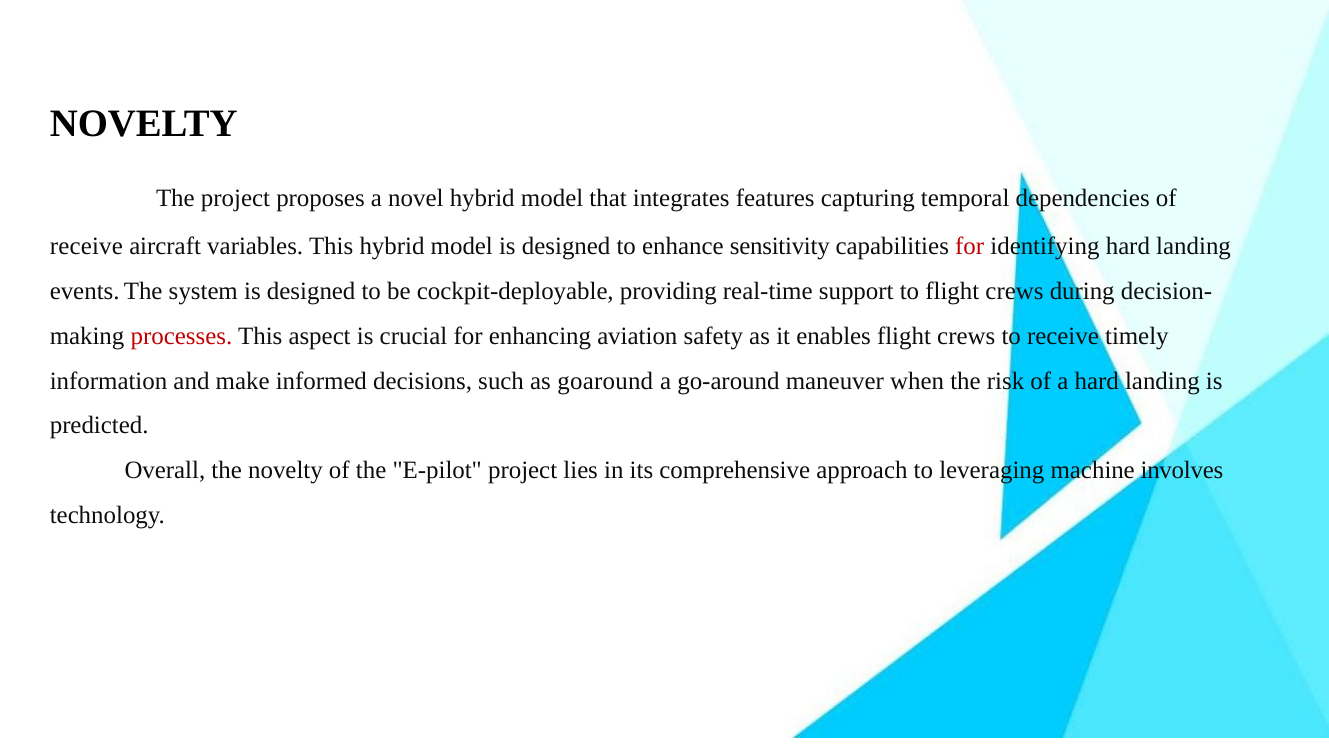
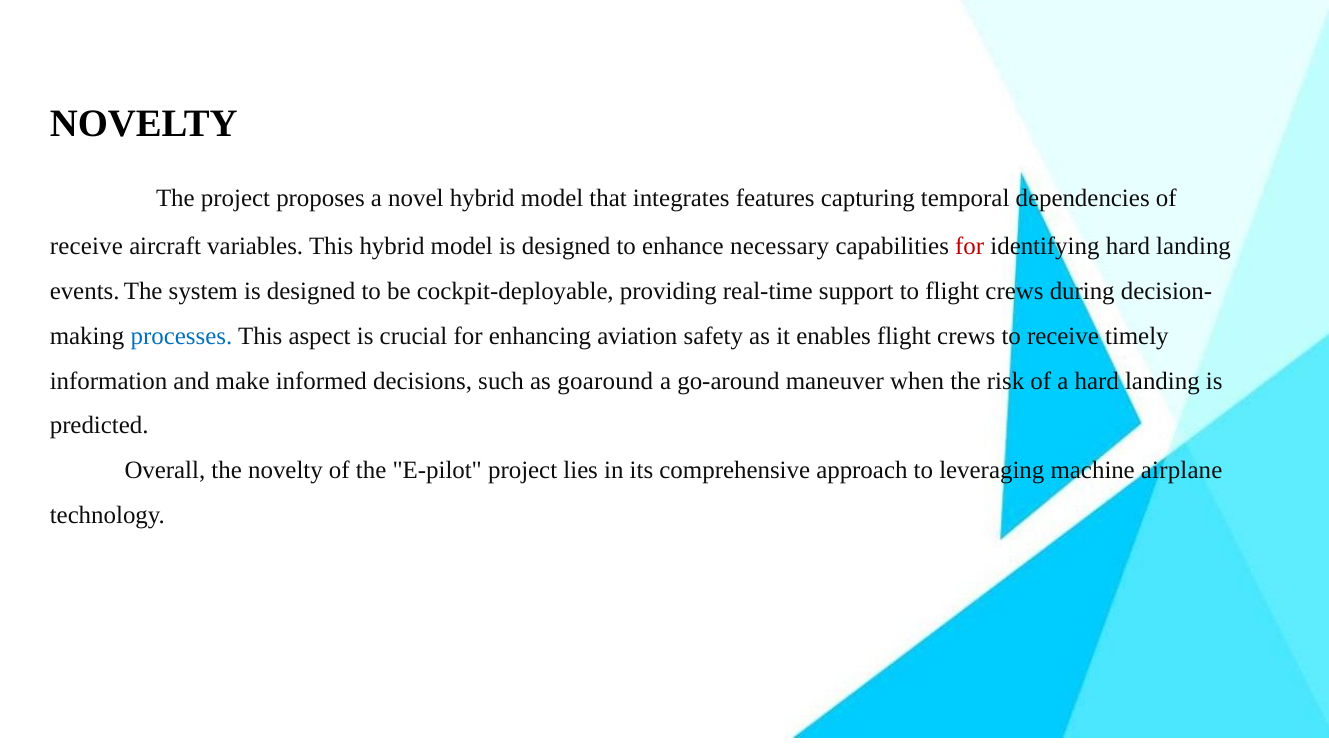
sensitivity: sensitivity -> necessary
processes colour: red -> blue
involves: involves -> airplane
